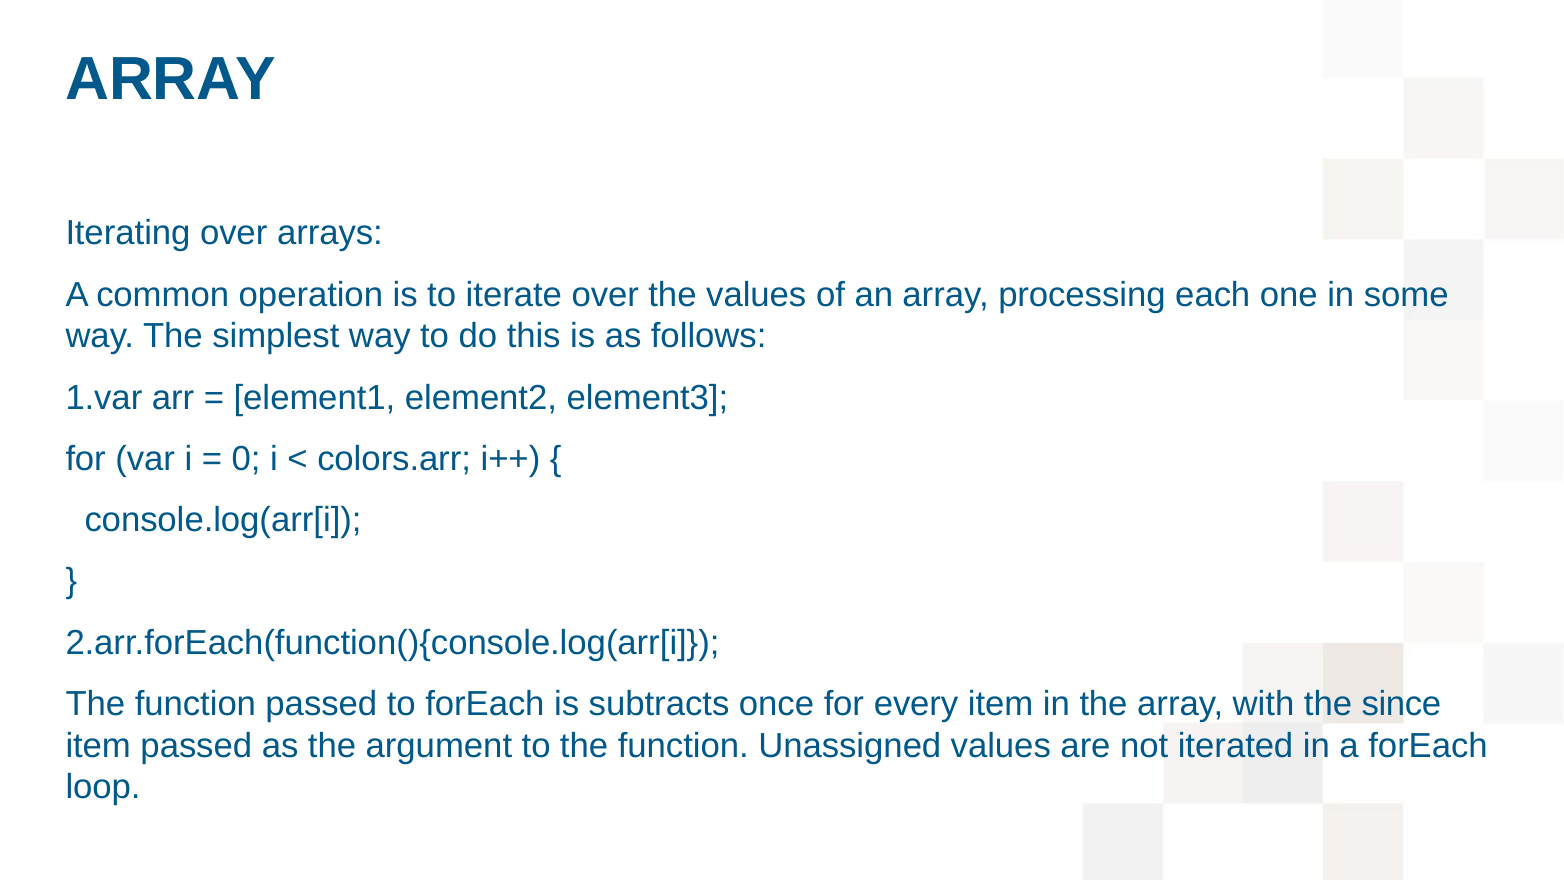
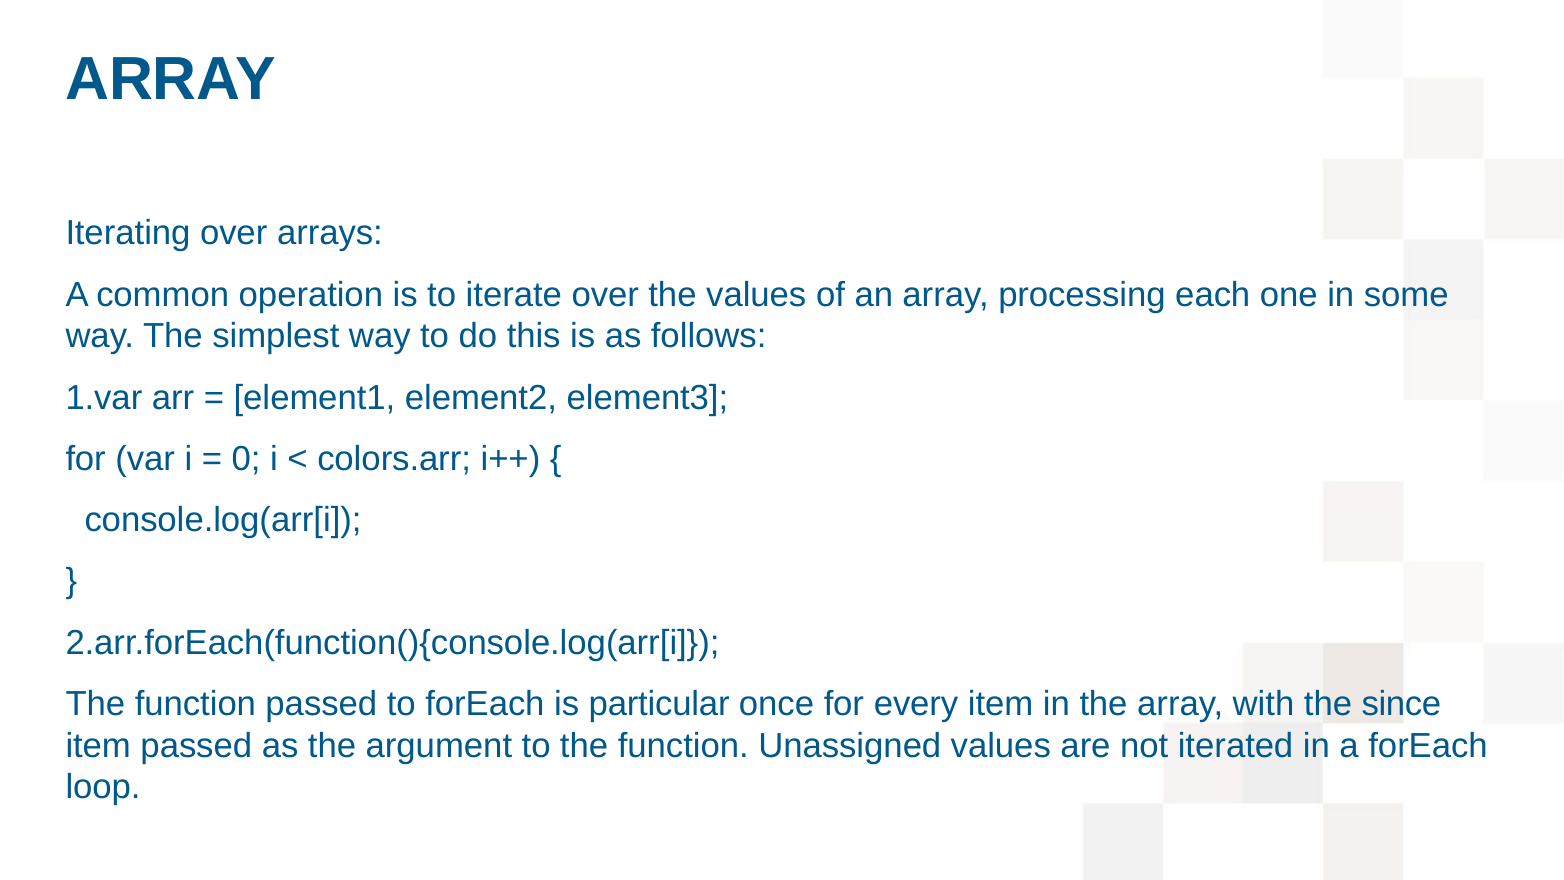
subtracts: subtracts -> particular
